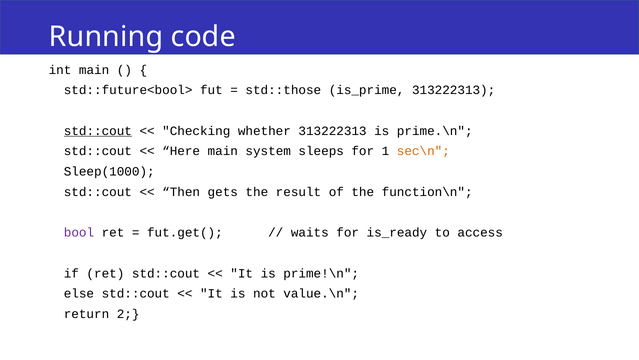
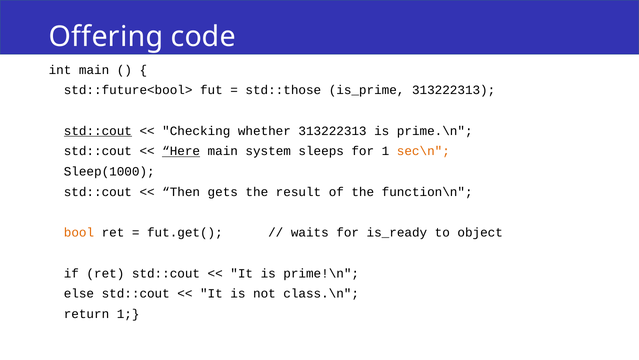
Running: Running -> Offering
Here underline: none -> present
bool colour: purple -> orange
access: access -> object
value.\n: value.\n -> class.\n
return 2: 2 -> 1
